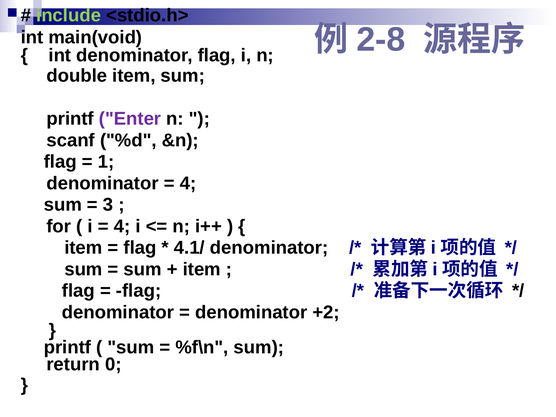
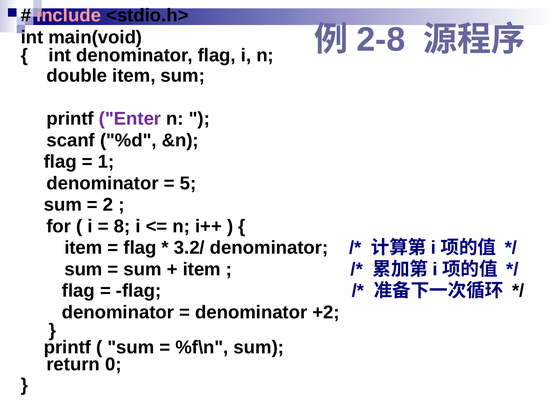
include colour: light green -> pink
4 at (188, 183): 4 -> 5
3: 3 -> 2
4 at (122, 226): 4 -> 8
4.1/: 4.1/ -> 3.2/
